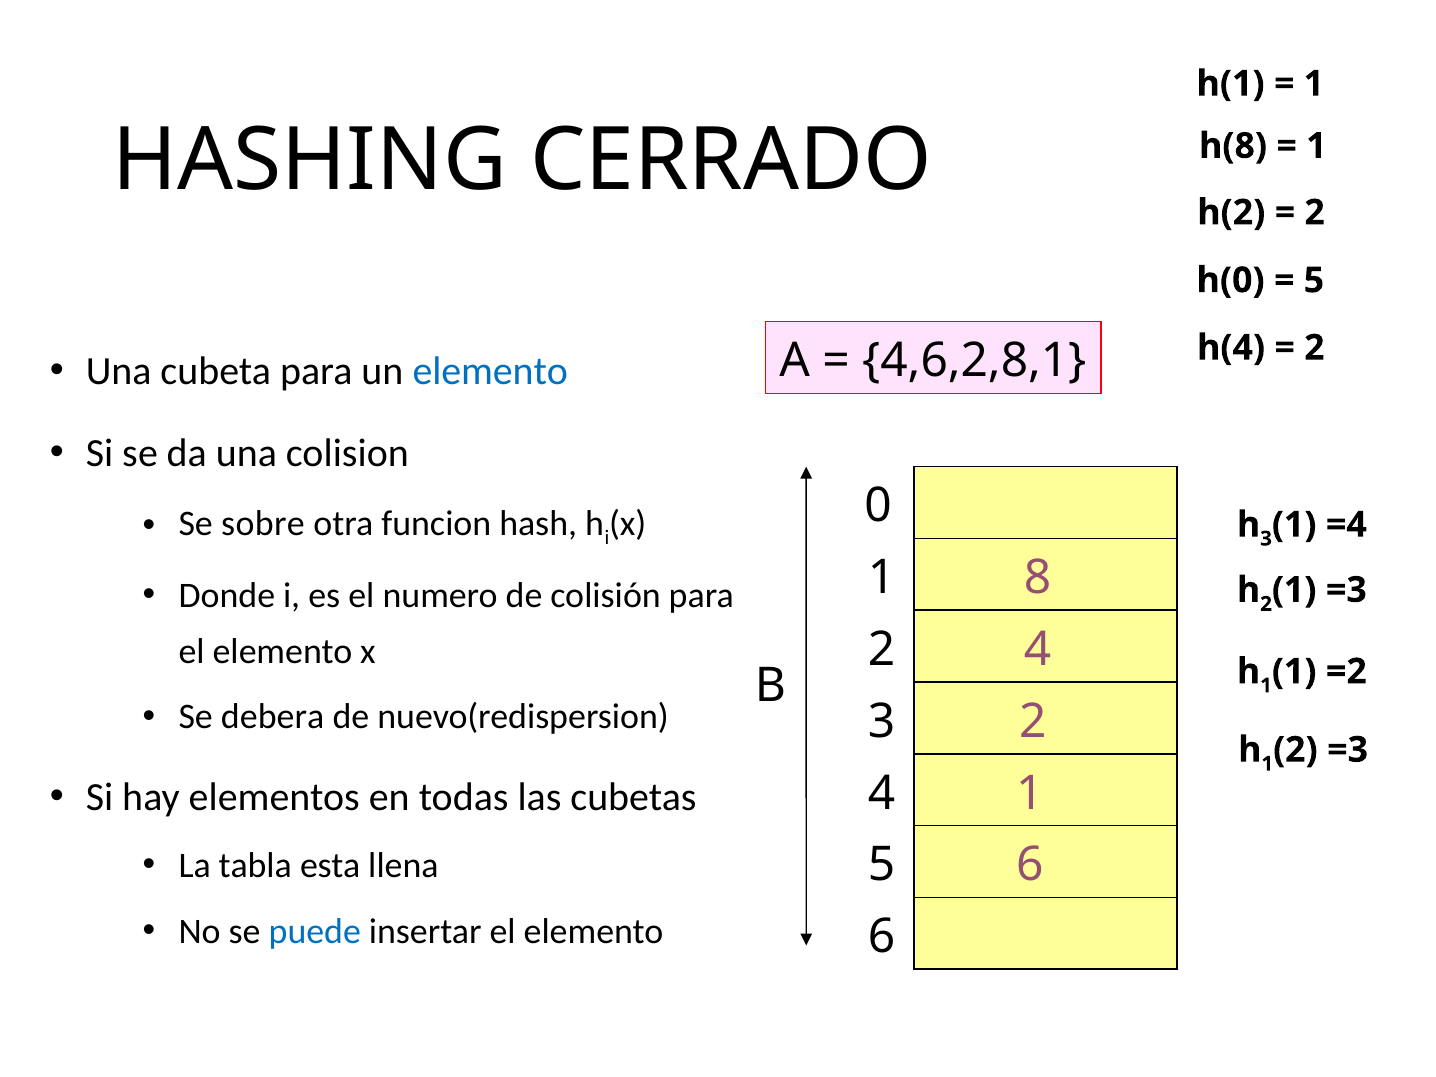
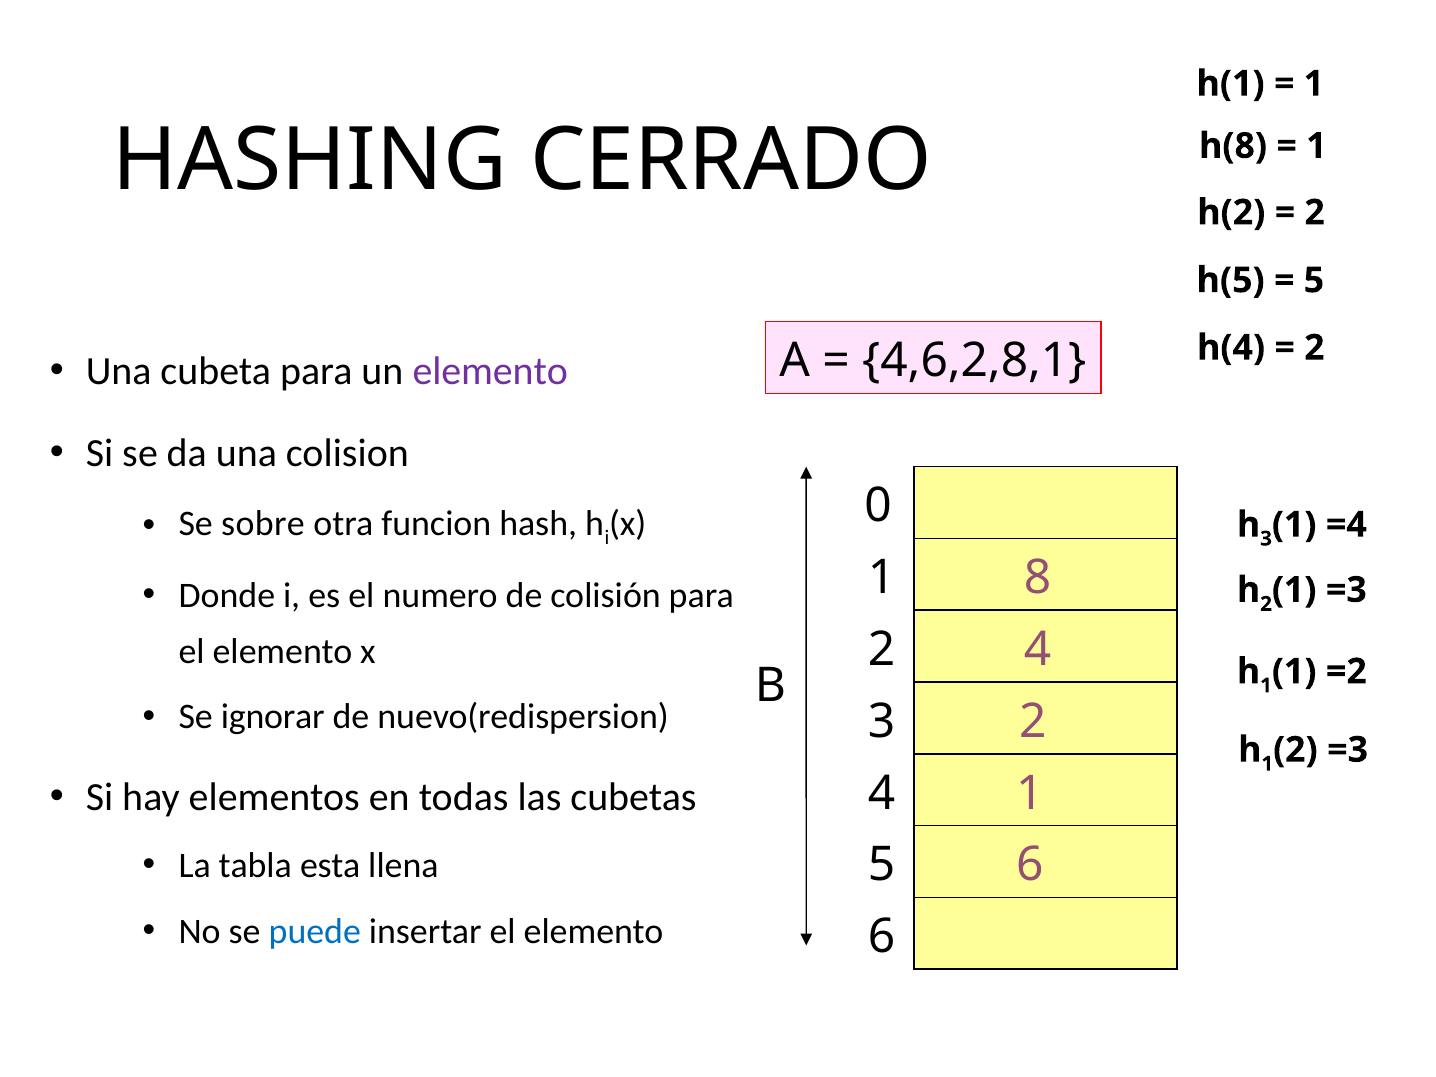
h(0: h(0 -> h(5
elemento at (490, 371) colour: blue -> purple
debera: debera -> ignorar
